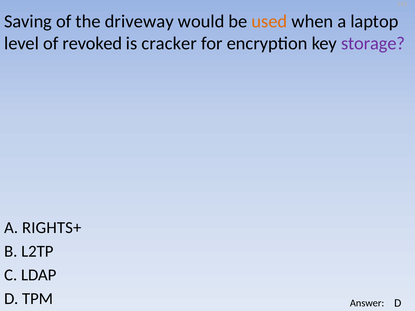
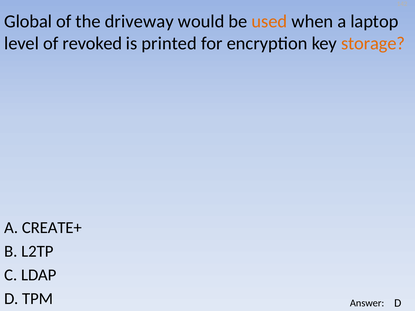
Saving: Saving -> Global
cracker: cracker -> printed
storage colour: purple -> orange
RIGHTS+: RIGHTS+ -> CREATE+
